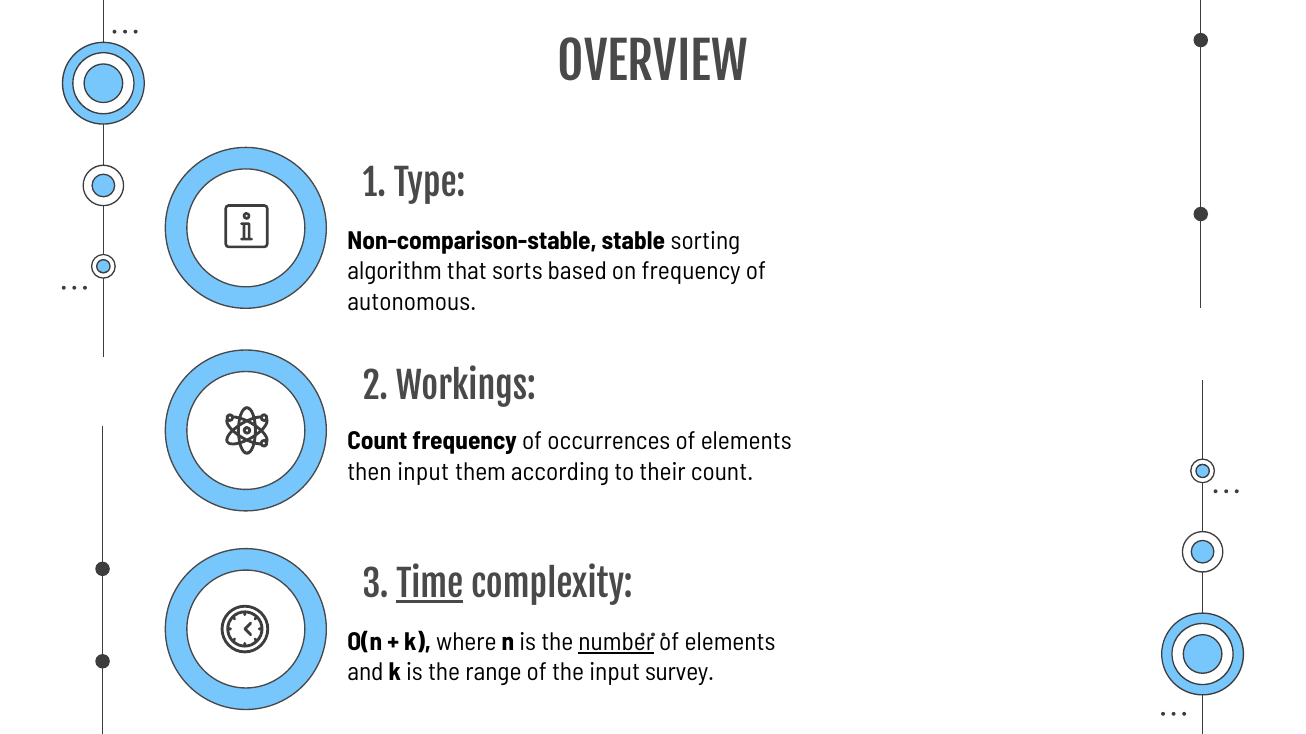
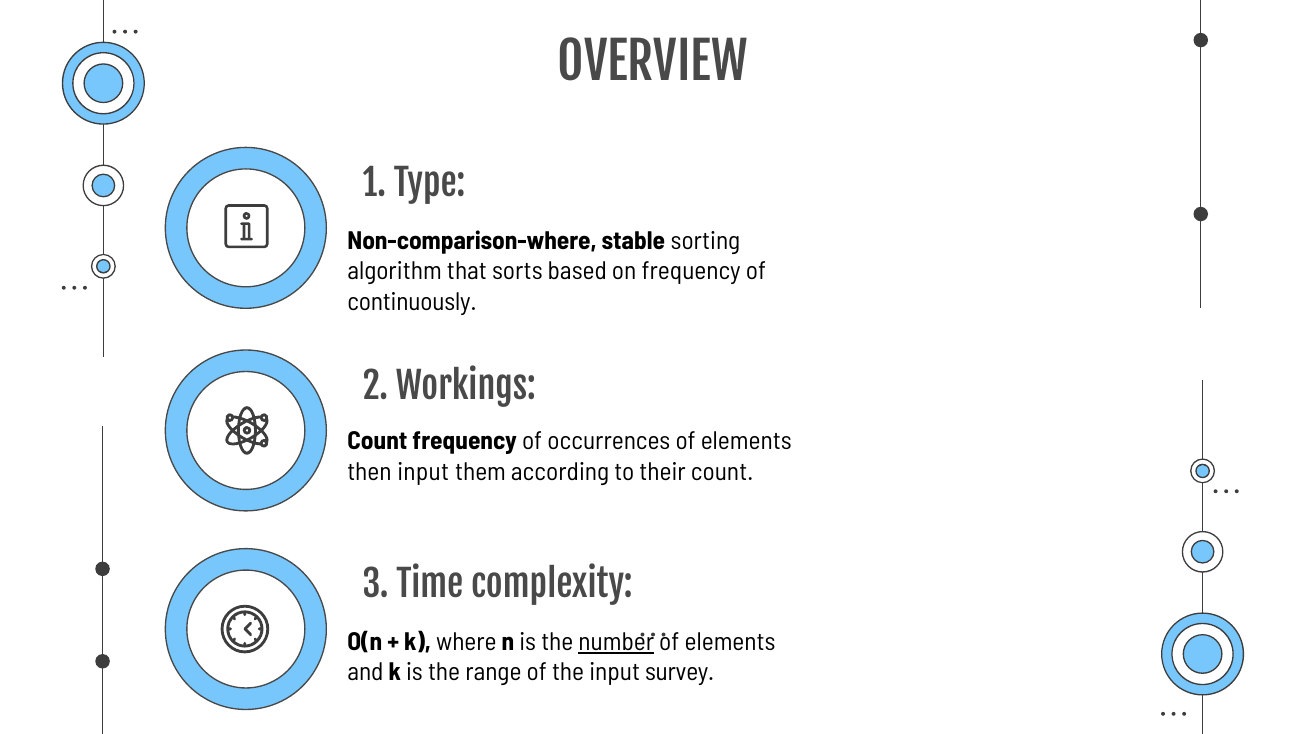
Non-comparison-stable: Non-comparison-stable -> Non-comparison-where
autonomous: autonomous -> continuously
Time underline: present -> none
